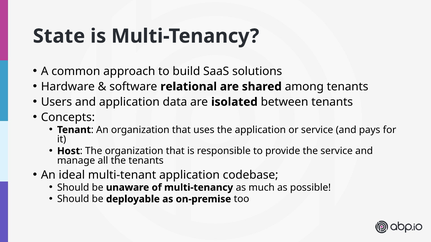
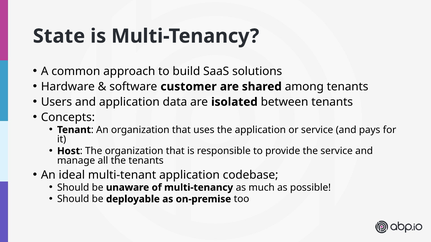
relational: relational -> customer
